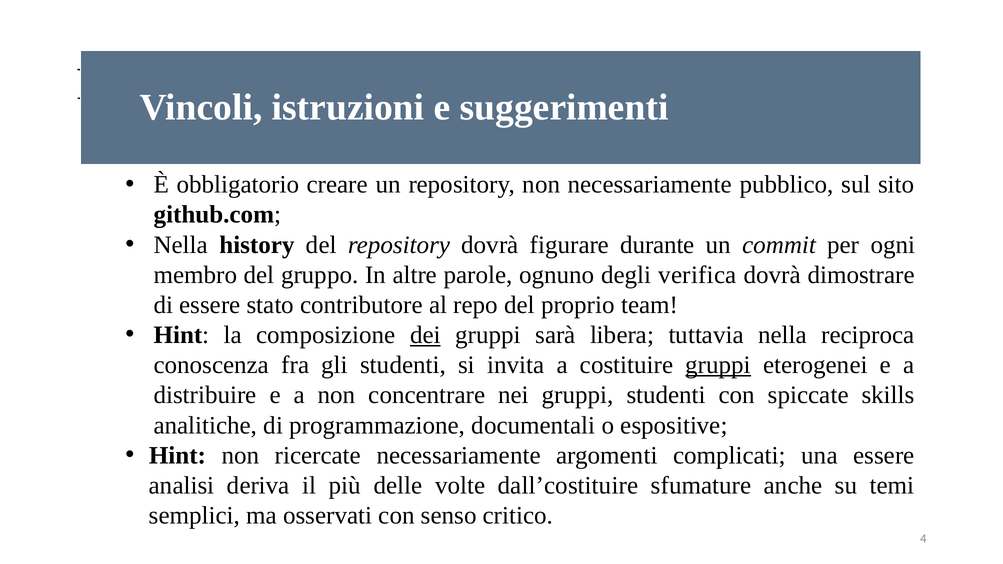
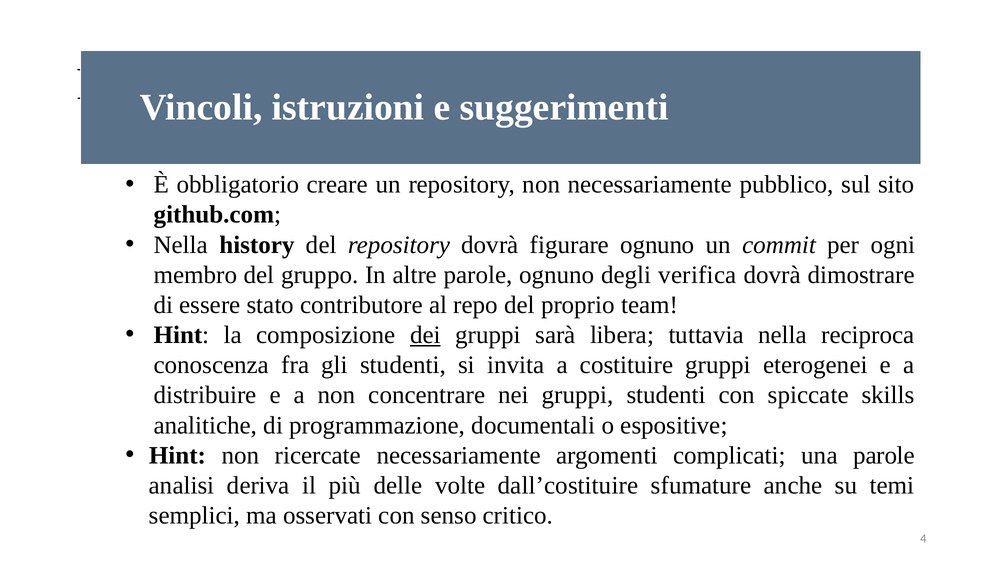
figurare durante: durante -> ognuno
gruppi at (718, 365) underline: present -> none
una essere: essere -> parole
